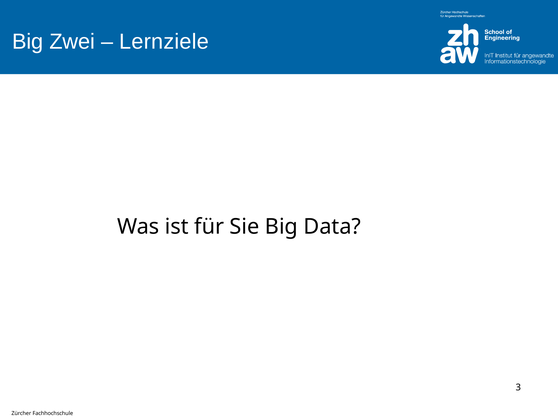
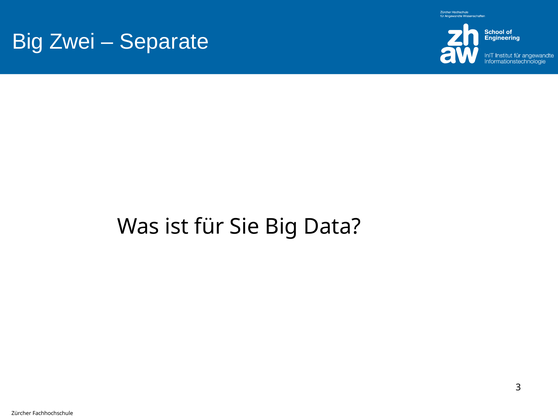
Lernziele: Lernziele -> Separate
